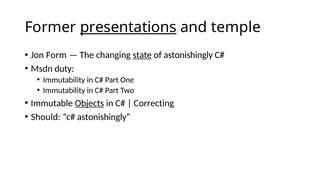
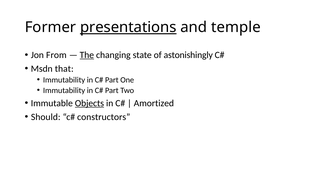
Form: Form -> From
The underline: none -> present
state underline: present -> none
duty: duty -> that
Correcting: Correcting -> Amortized
astonishingly at (104, 117): astonishingly -> constructors
